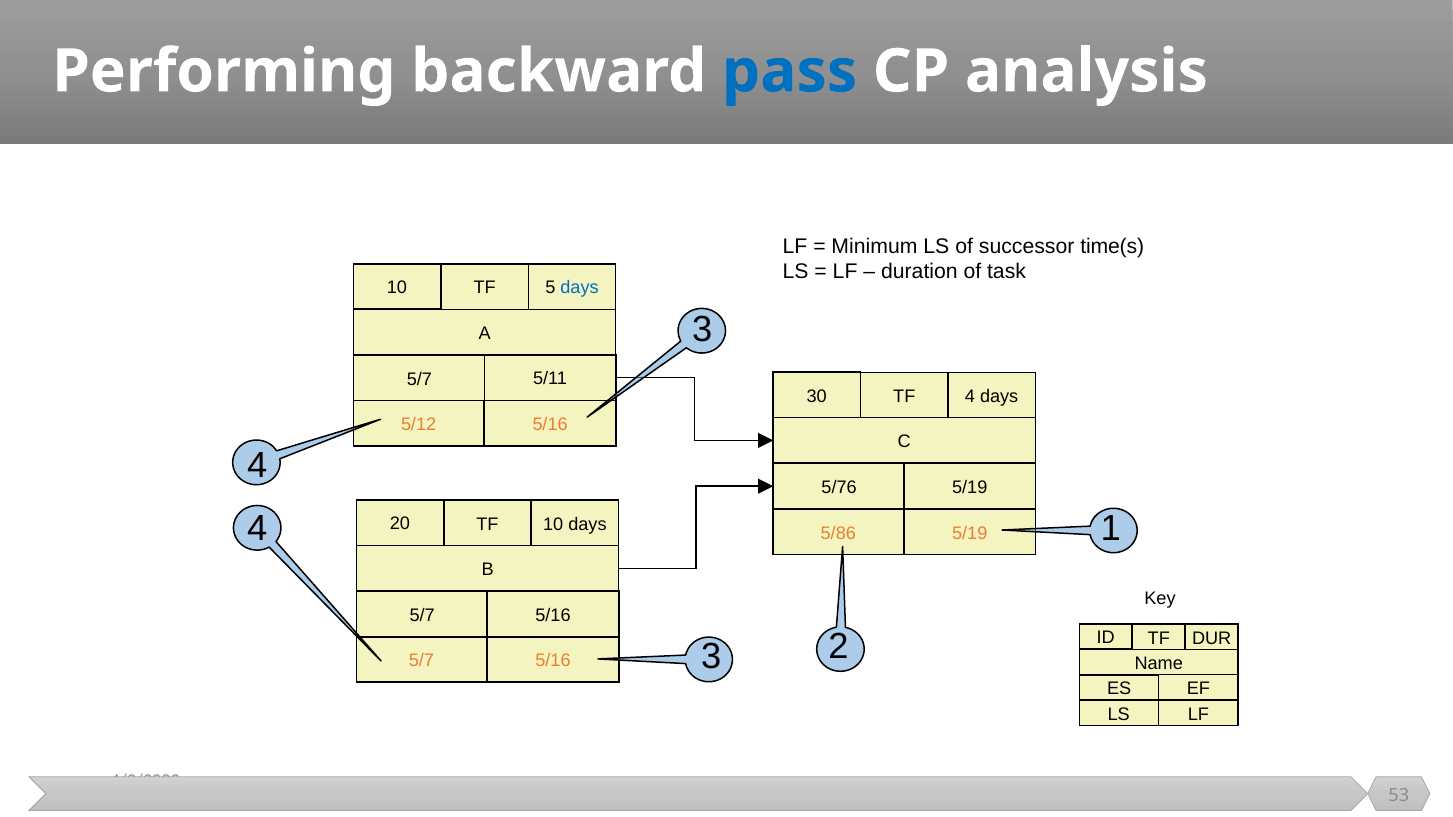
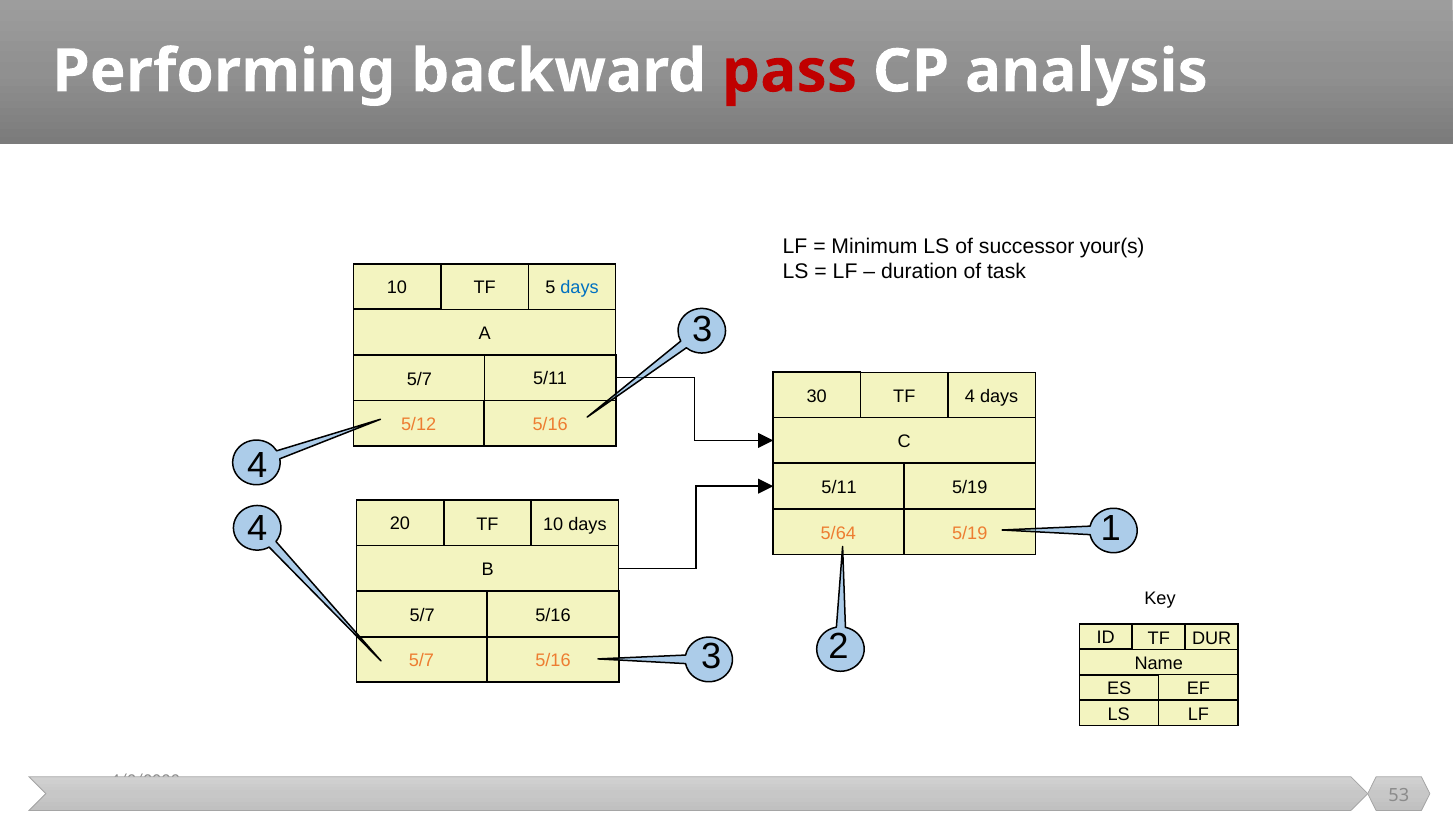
pass colour: blue -> red
time(s: time(s -> your(s
5/76 at (839, 488): 5/76 -> 5/11
5/86: 5/86 -> 5/64
